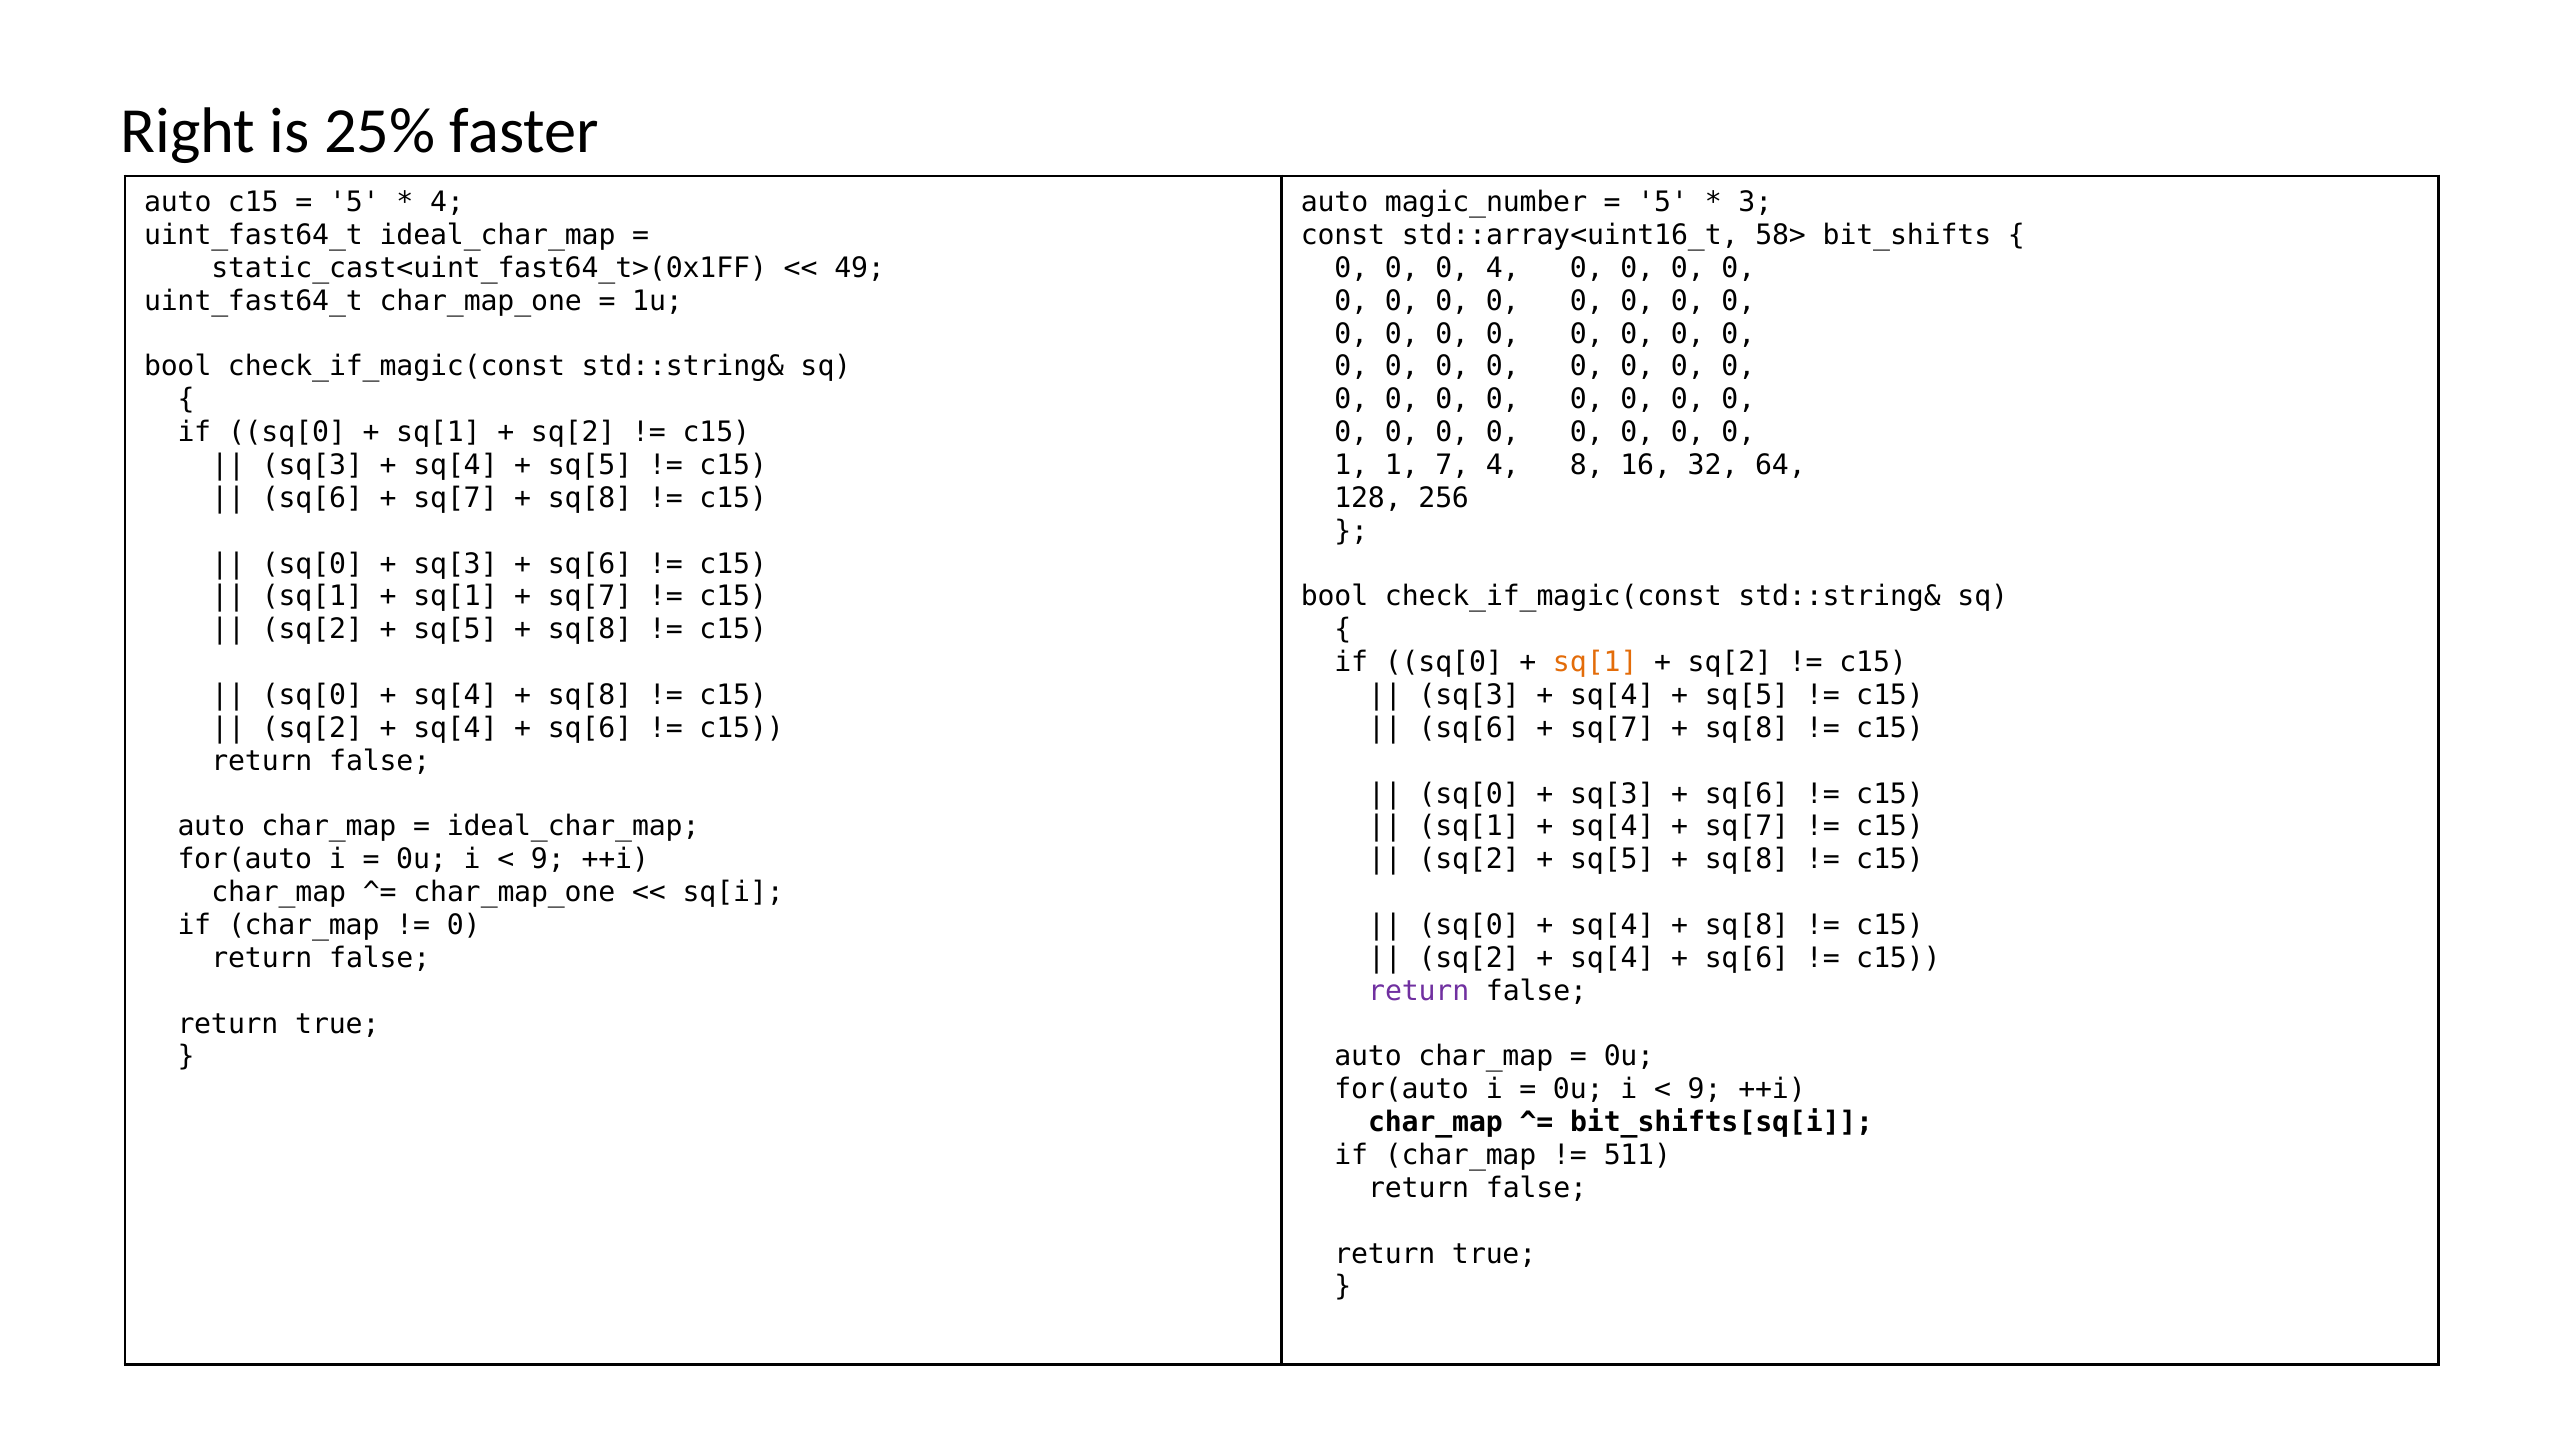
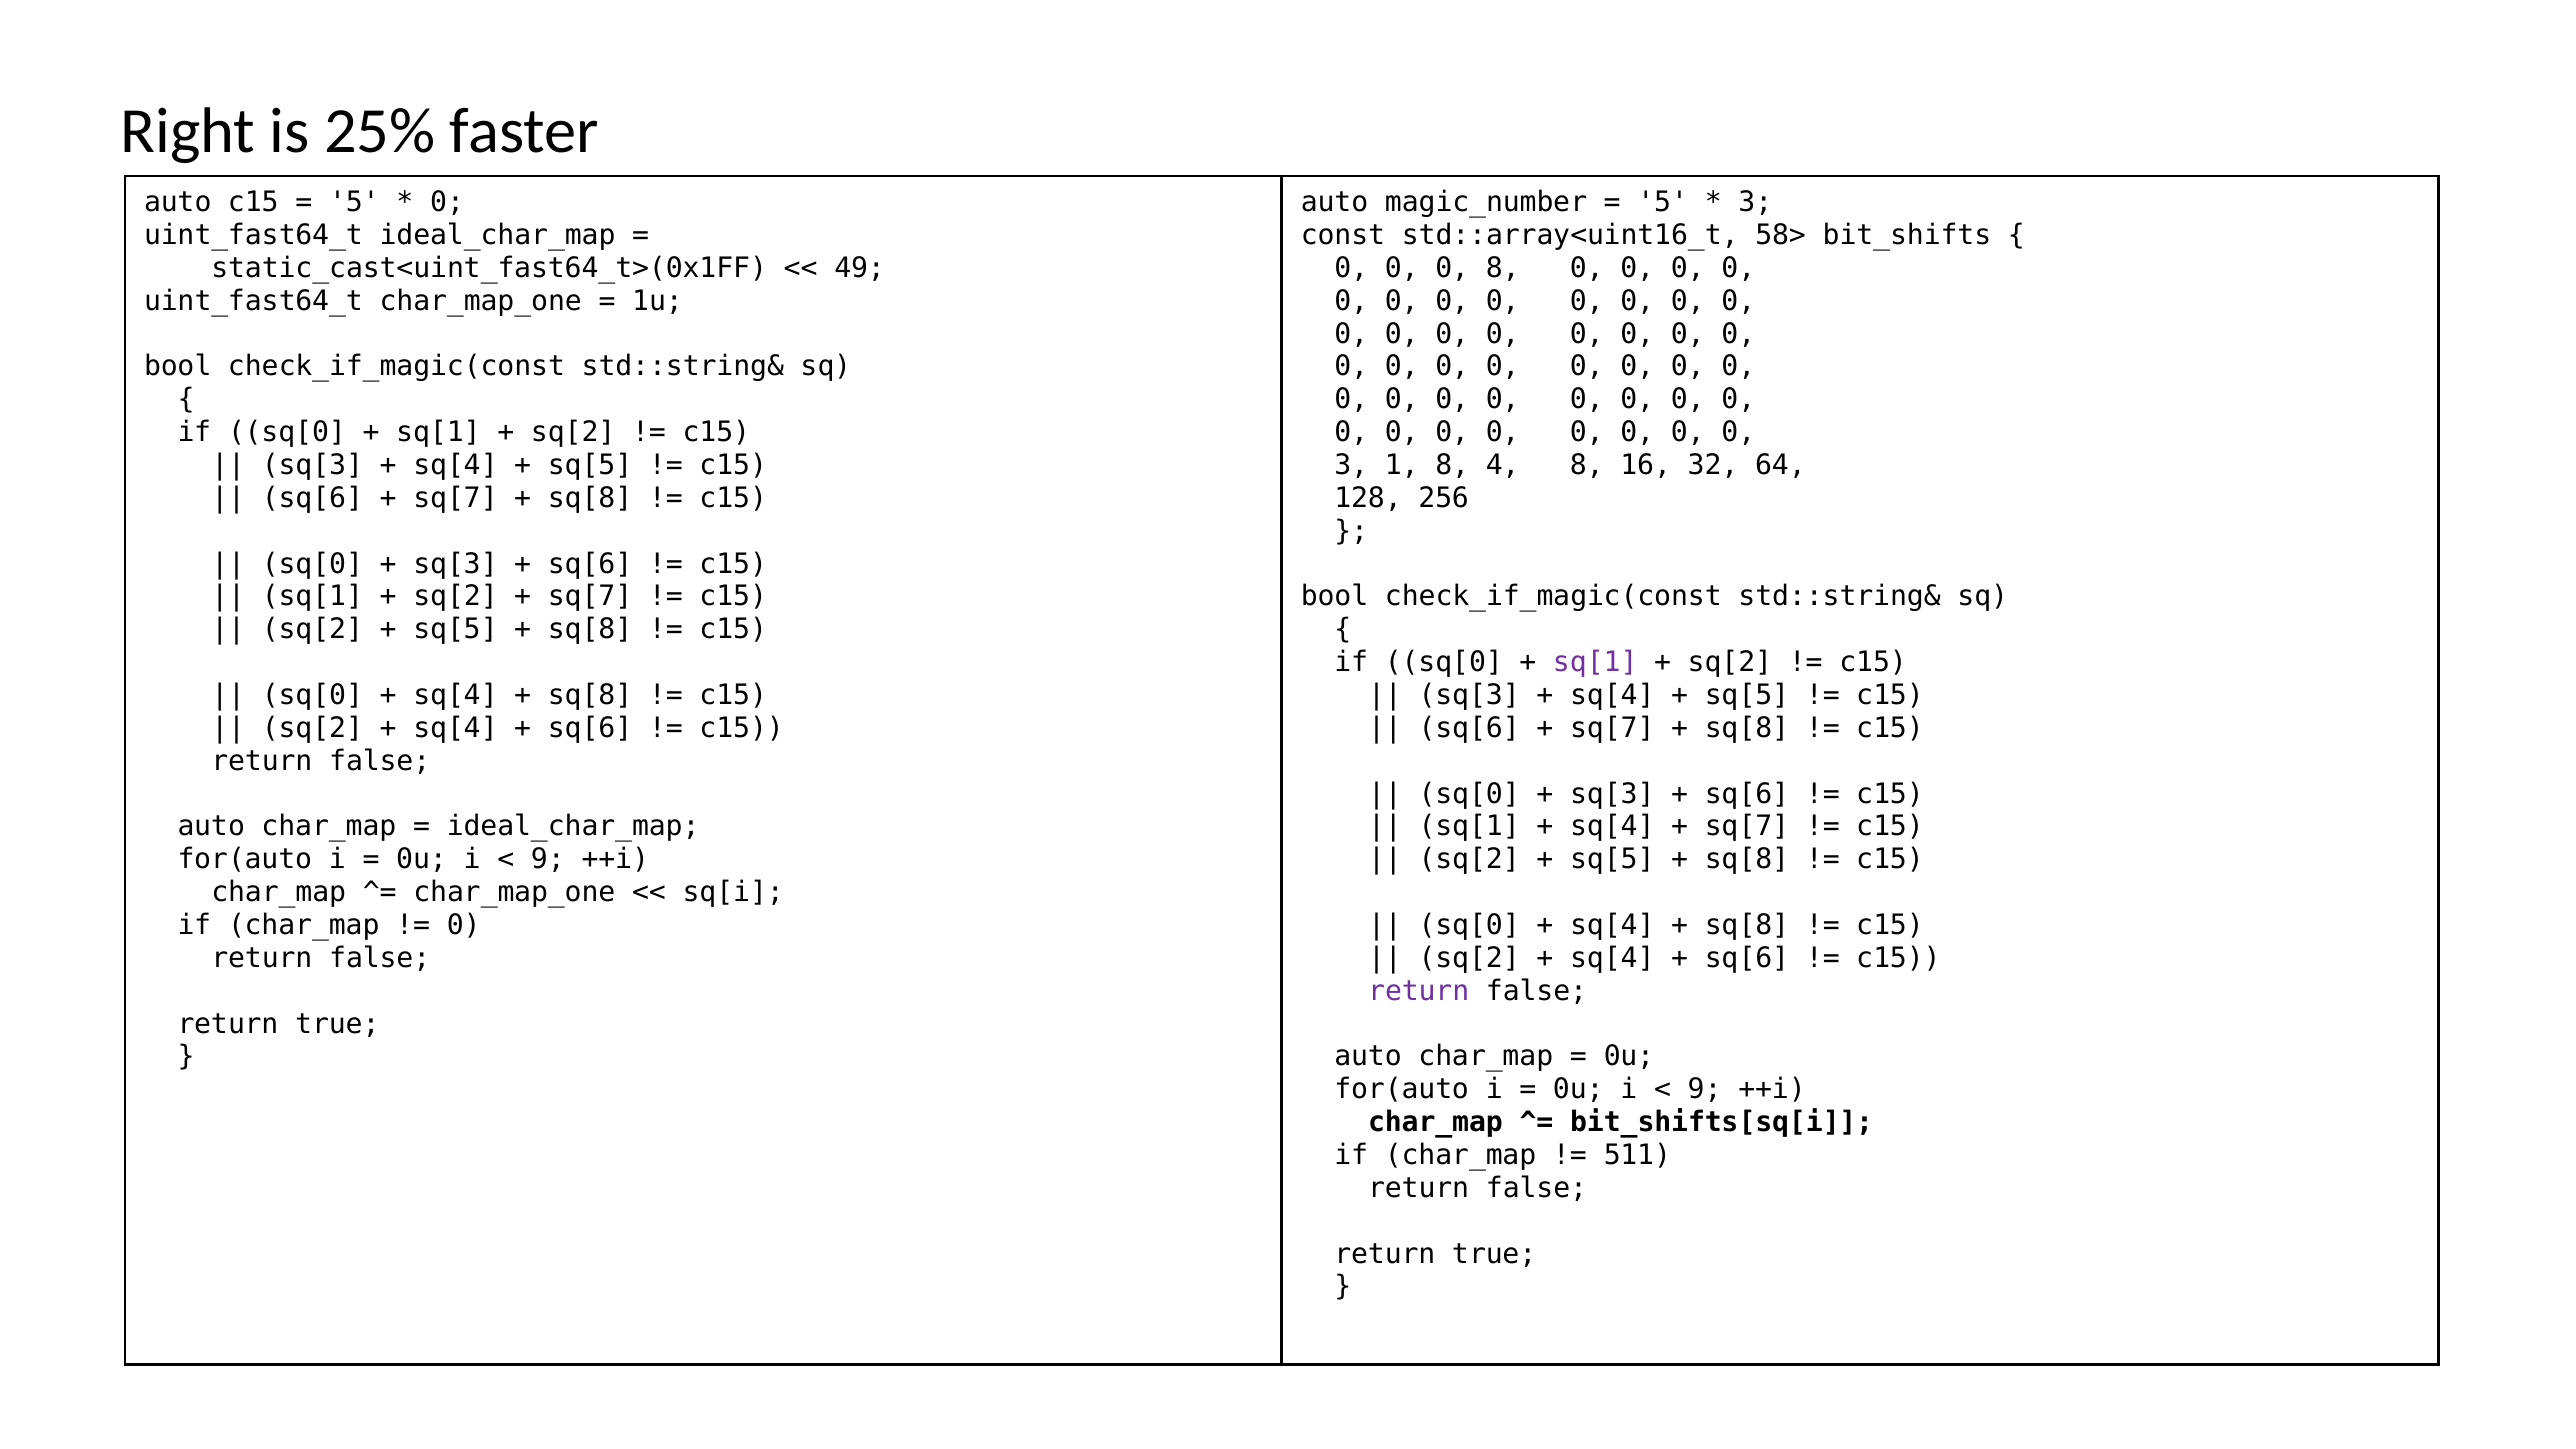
4 at (447, 202): 4 -> 0
0 4: 4 -> 8
1 at (1351, 465): 1 -> 3
1 7: 7 -> 8
sq[1 at (456, 597): sq[1 -> sq[2
sq[1 at (1595, 662) colour: orange -> purple
